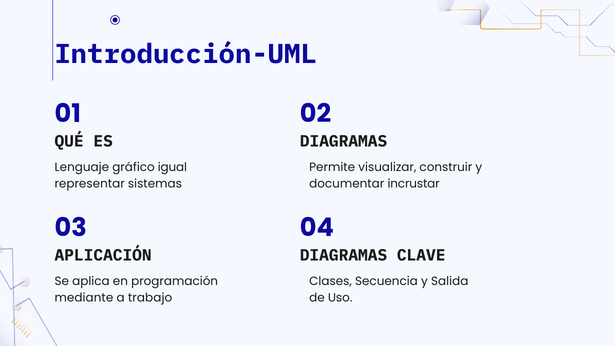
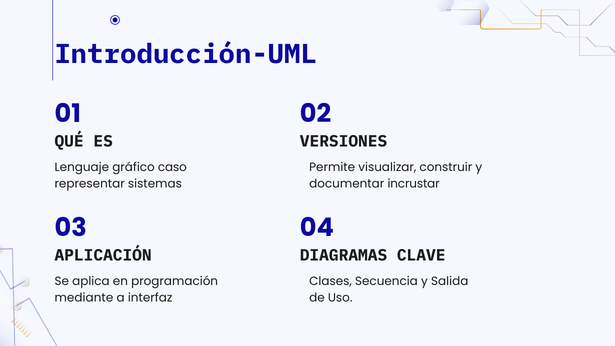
DIAGRAMAS at (344, 141): DIAGRAMAS -> VERSIONES
igual: igual -> caso
trabajo: trabajo -> interfaz
